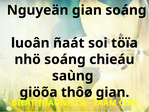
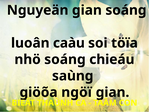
ñaát: ñaát -> caàu
thôø: thôø -> ngöï
